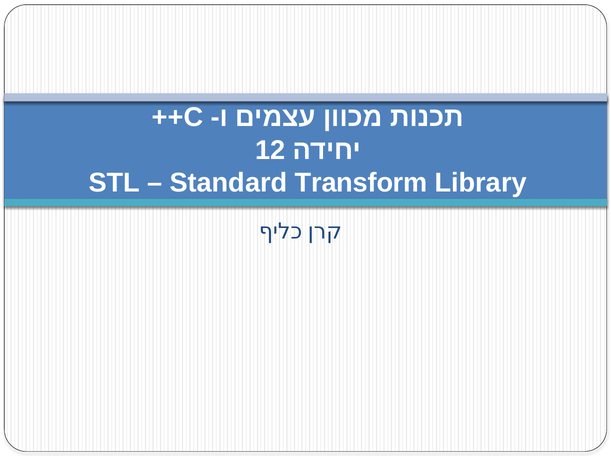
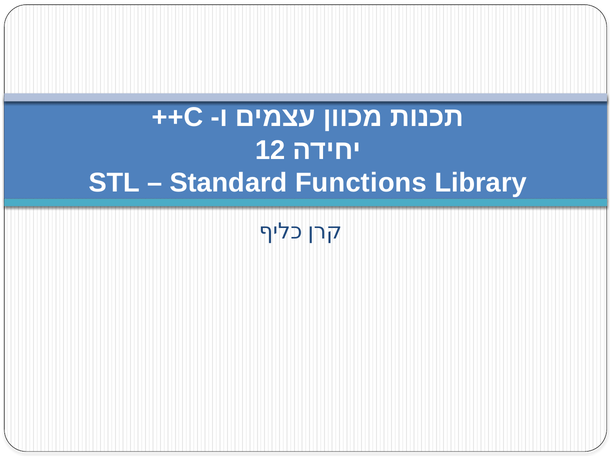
Transform: Transform -> Functions
